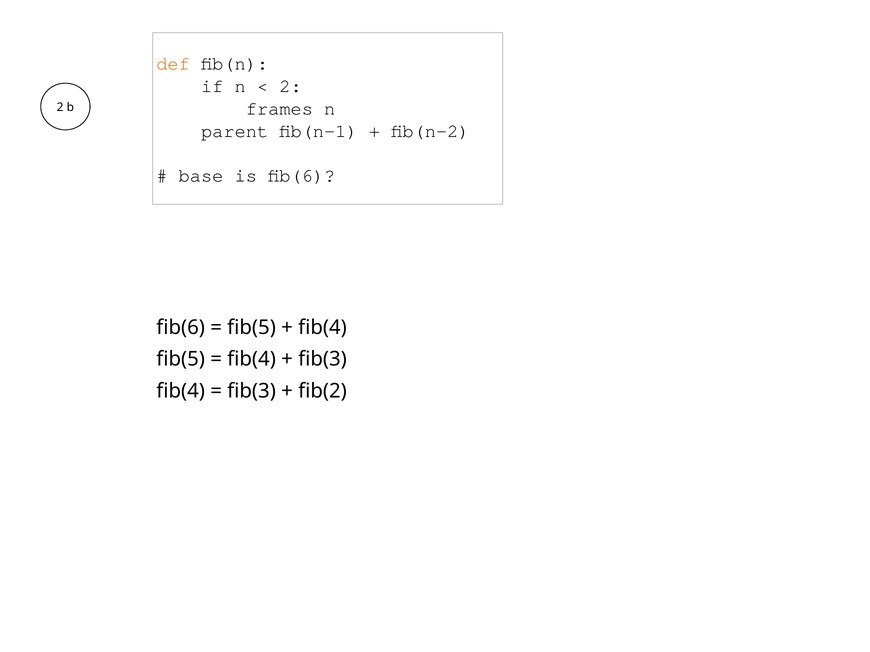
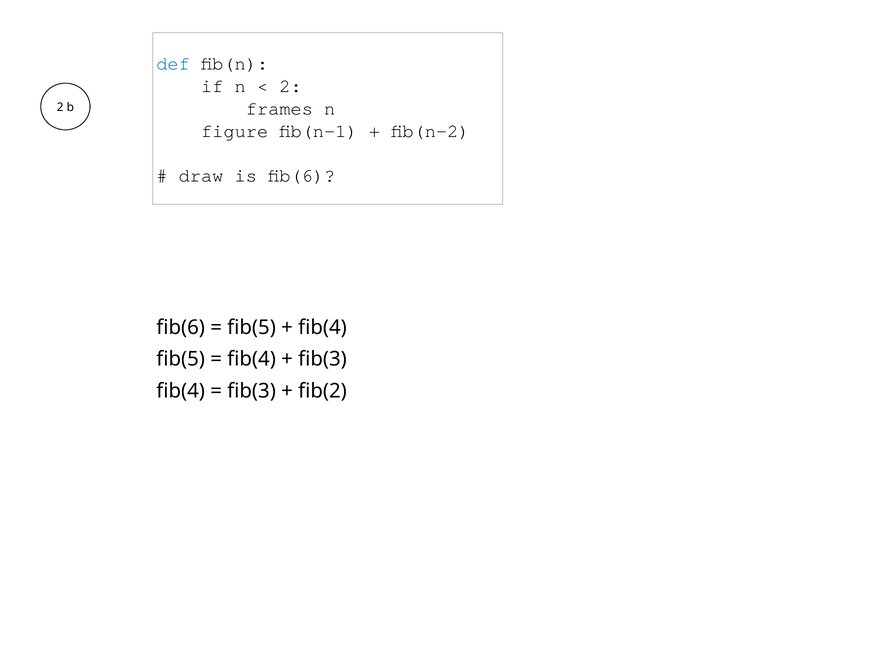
def colour: orange -> blue
parent: parent -> figure
base: base -> draw
